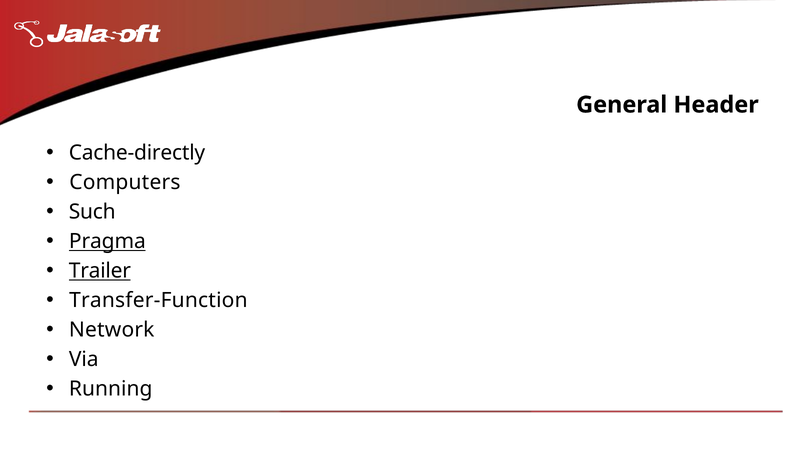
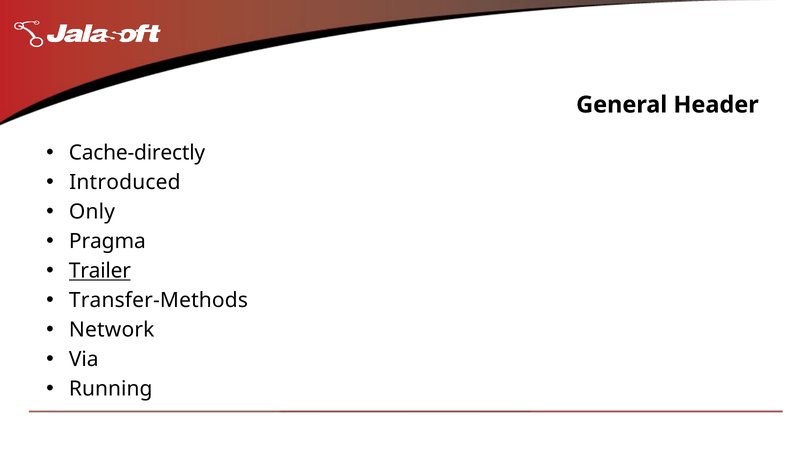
Computers: Computers -> Introduced
Such: Such -> Only
Pragma underline: present -> none
Transfer-Function: Transfer-Function -> Transfer-Methods
